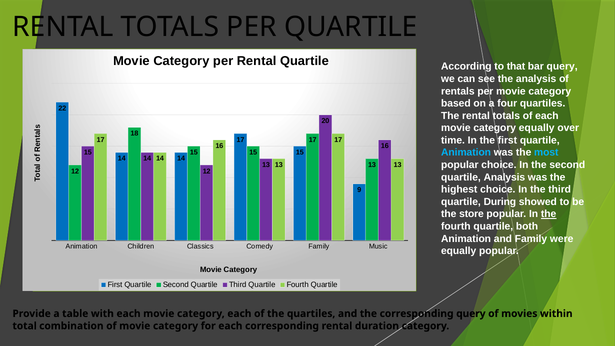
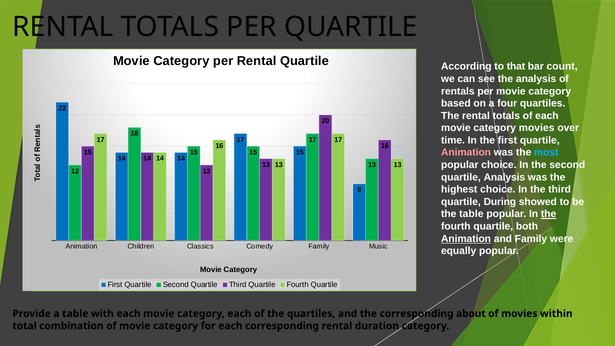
bar query: query -> count
category equally: equally -> movies
Animation at (466, 153) colour: light blue -> pink
store at (471, 214): store -> table
Animation at (466, 239) underline: none -> present
corresponding query: query -> about
